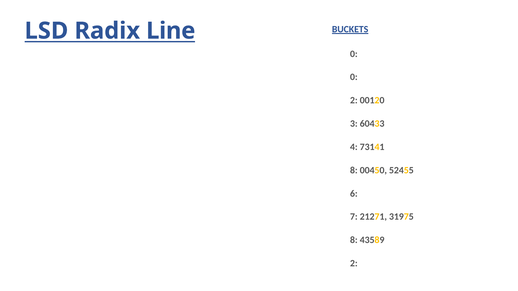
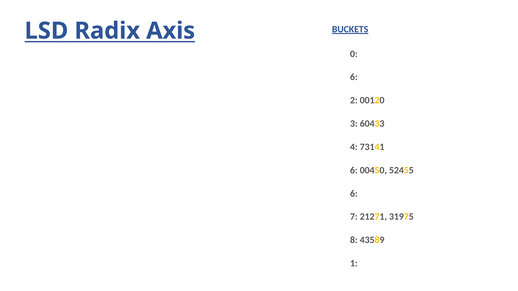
Line: Line -> Axis
0 at (354, 77): 0 -> 6
8 at (354, 170): 8 -> 6
2 at (354, 264): 2 -> 1
